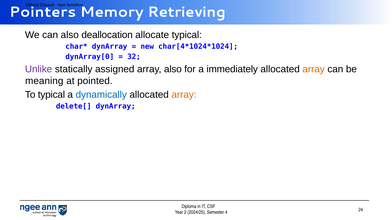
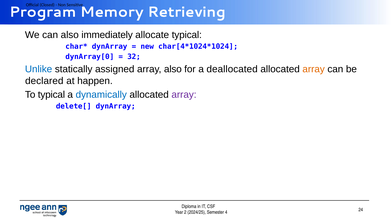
Pointers: Pointers -> Program
deallocation: deallocation -> immediately
Unlike colour: purple -> blue
immediately: immediately -> deallocated
meaning: meaning -> declared
pointed: pointed -> happen
array at (184, 95) colour: orange -> purple
